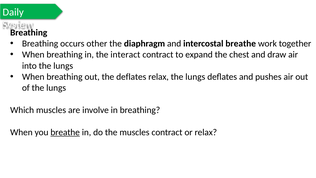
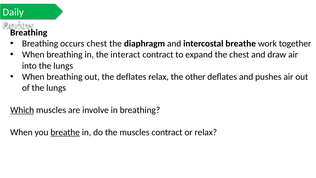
System: System -> Organs
occurs other: other -> chest
relax the lungs: lungs -> other
Which underline: none -> present
